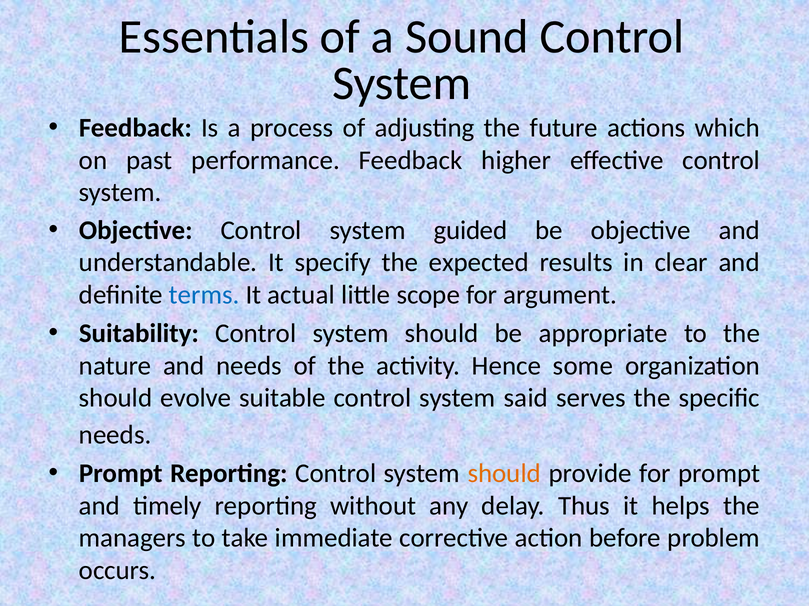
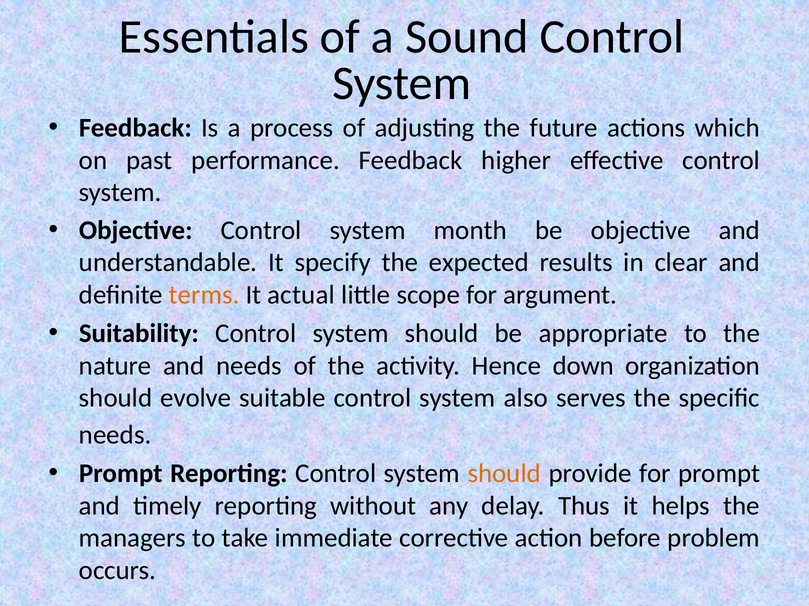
guided: guided -> month
terms colour: blue -> orange
some: some -> down
said: said -> also
